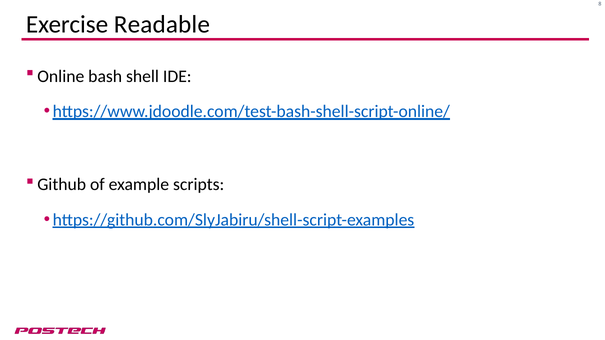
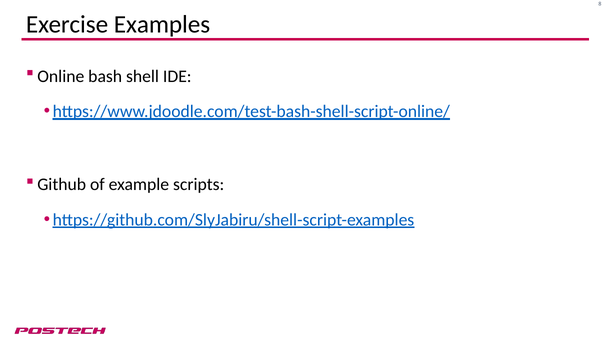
Readable: Readable -> Examples
